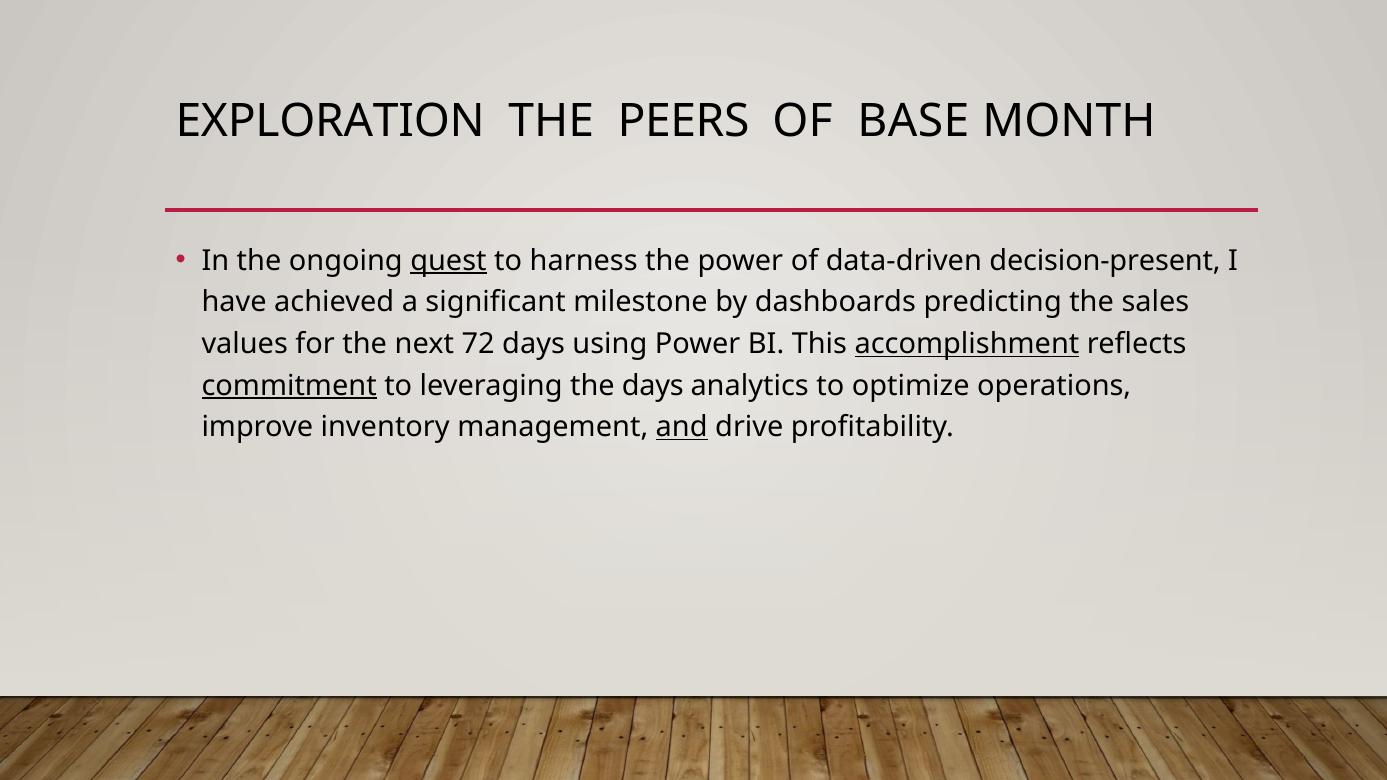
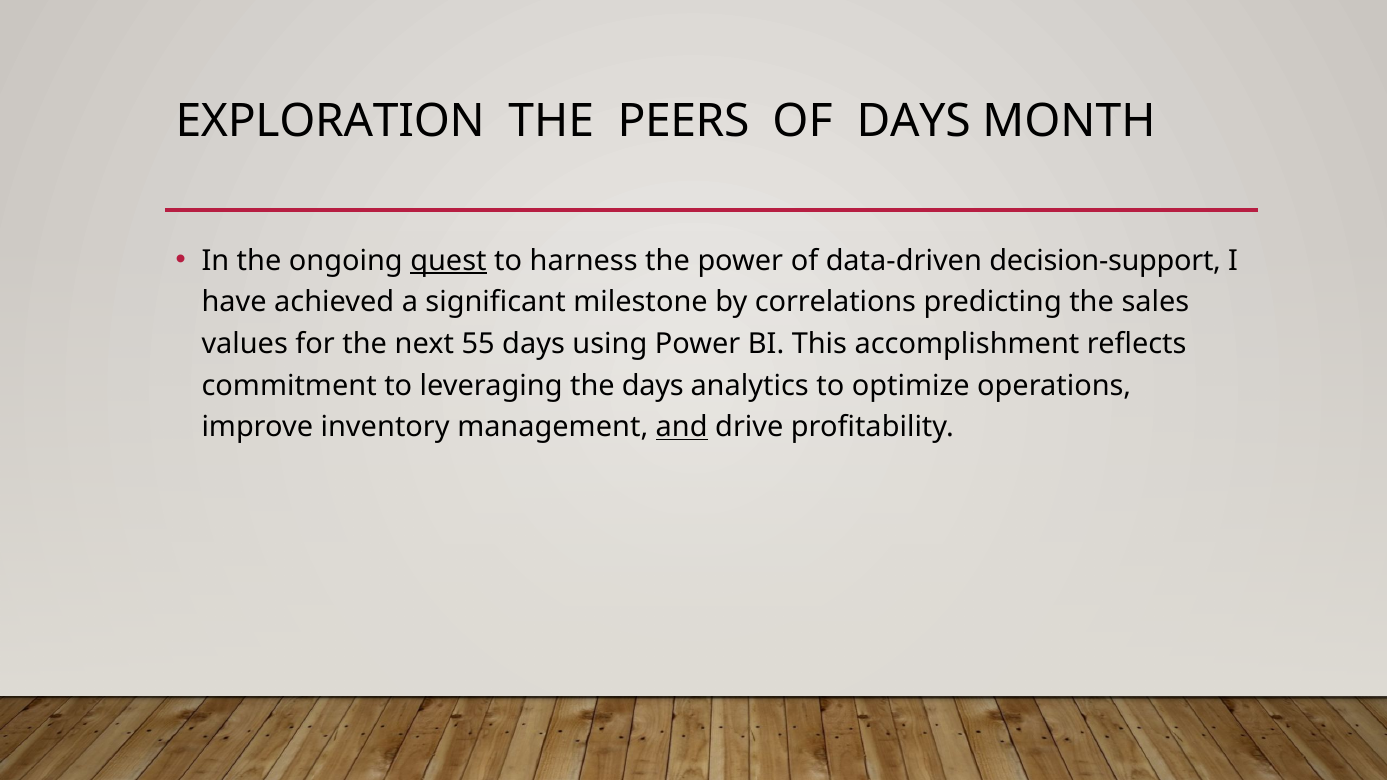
OF BASE: BASE -> DAYS
decision-present: decision-present -> decision-support
dashboards: dashboards -> correlations
72: 72 -> 55
accomplishment underline: present -> none
commitment underline: present -> none
